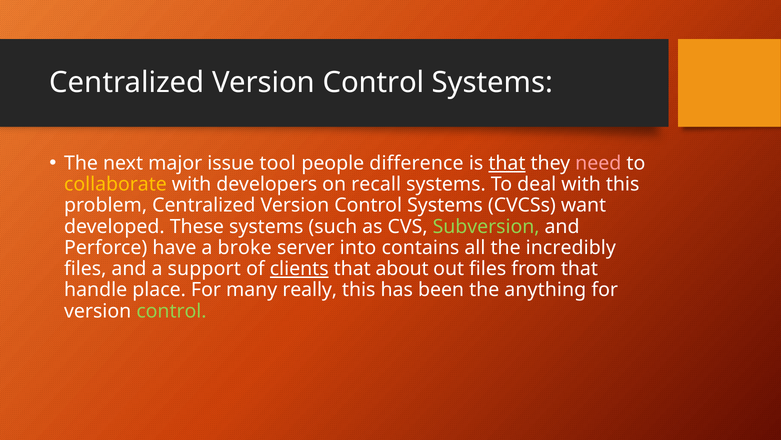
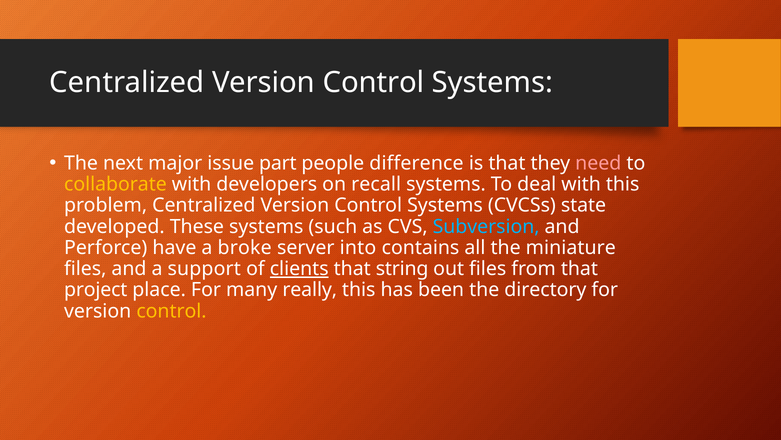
tool: tool -> part
that at (507, 163) underline: present -> none
want: want -> state
Subversion colour: light green -> light blue
incredibly: incredibly -> miniature
about: about -> string
handle: handle -> project
anything: anything -> directory
control at (171, 311) colour: light green -> yellow
